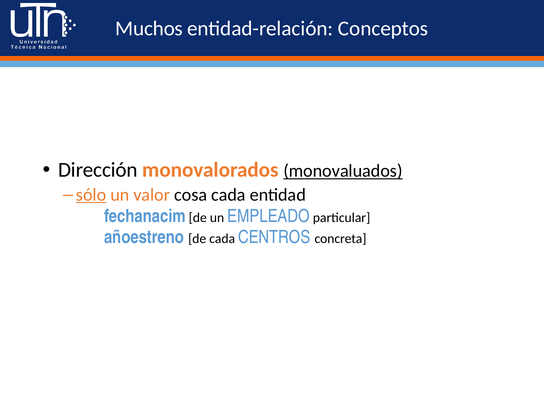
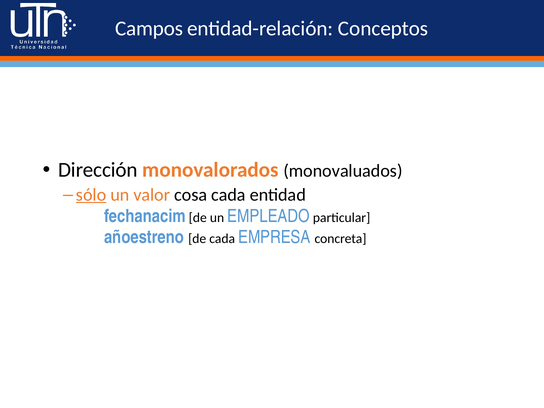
Muchos: Muchos -> Campos
monovaluados underline: present -> none
CENTROS: CENTROS -> EMPRESA
